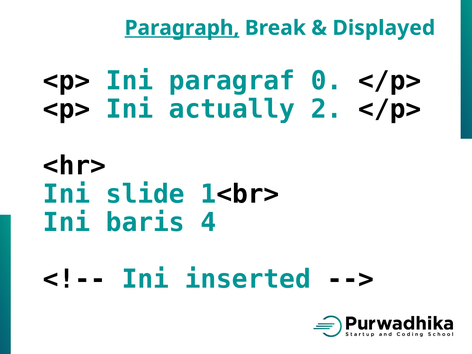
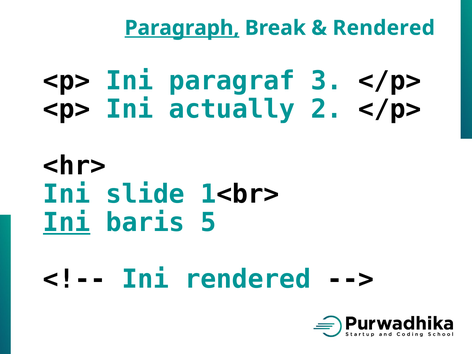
Displayed at (384, 28): Displayed -> Rendered
0: 0 -> 3
Ini at (67, 223) underline: none -> present
4: 4 -> 5
Ini inserted: inserted -> rendered
